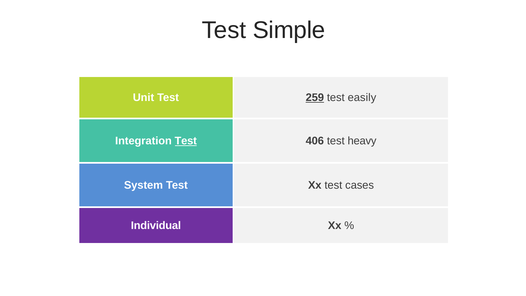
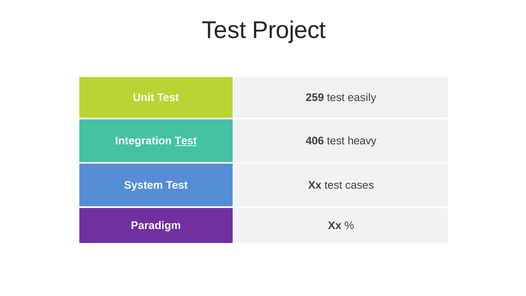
Simple: Simple -> Project
259 underline: present -> none
Individual: Individual -> Paradigm
